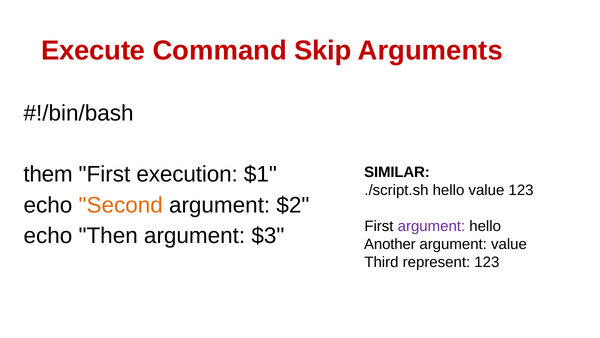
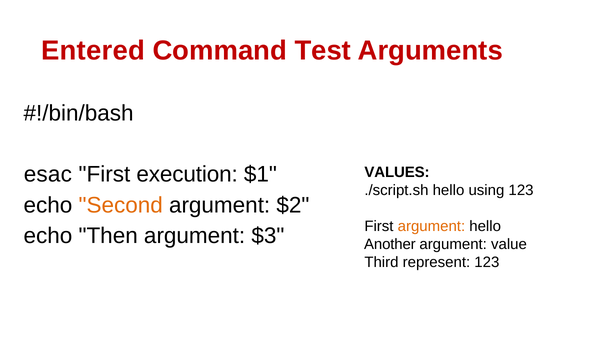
Execute: Execute -> Entered
Skip: Skip -> Test
them: them -> esac
SIMILAR: SIMILAR -> VALUES
hello value: value -> using
argument at (431, 226) colour: purple -> orange
